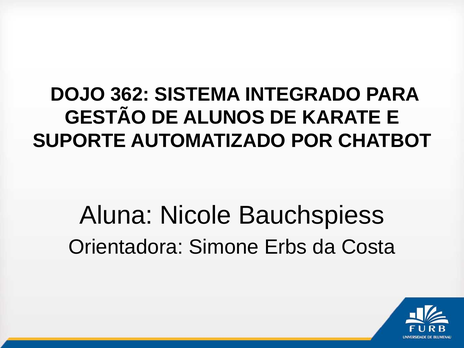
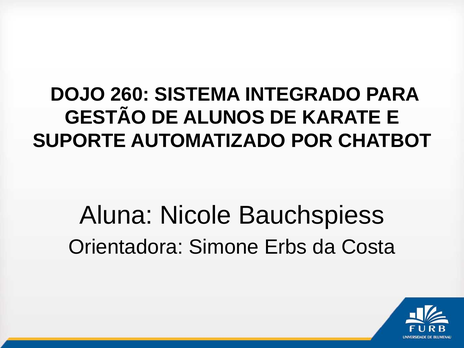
362: 362 -> 260
